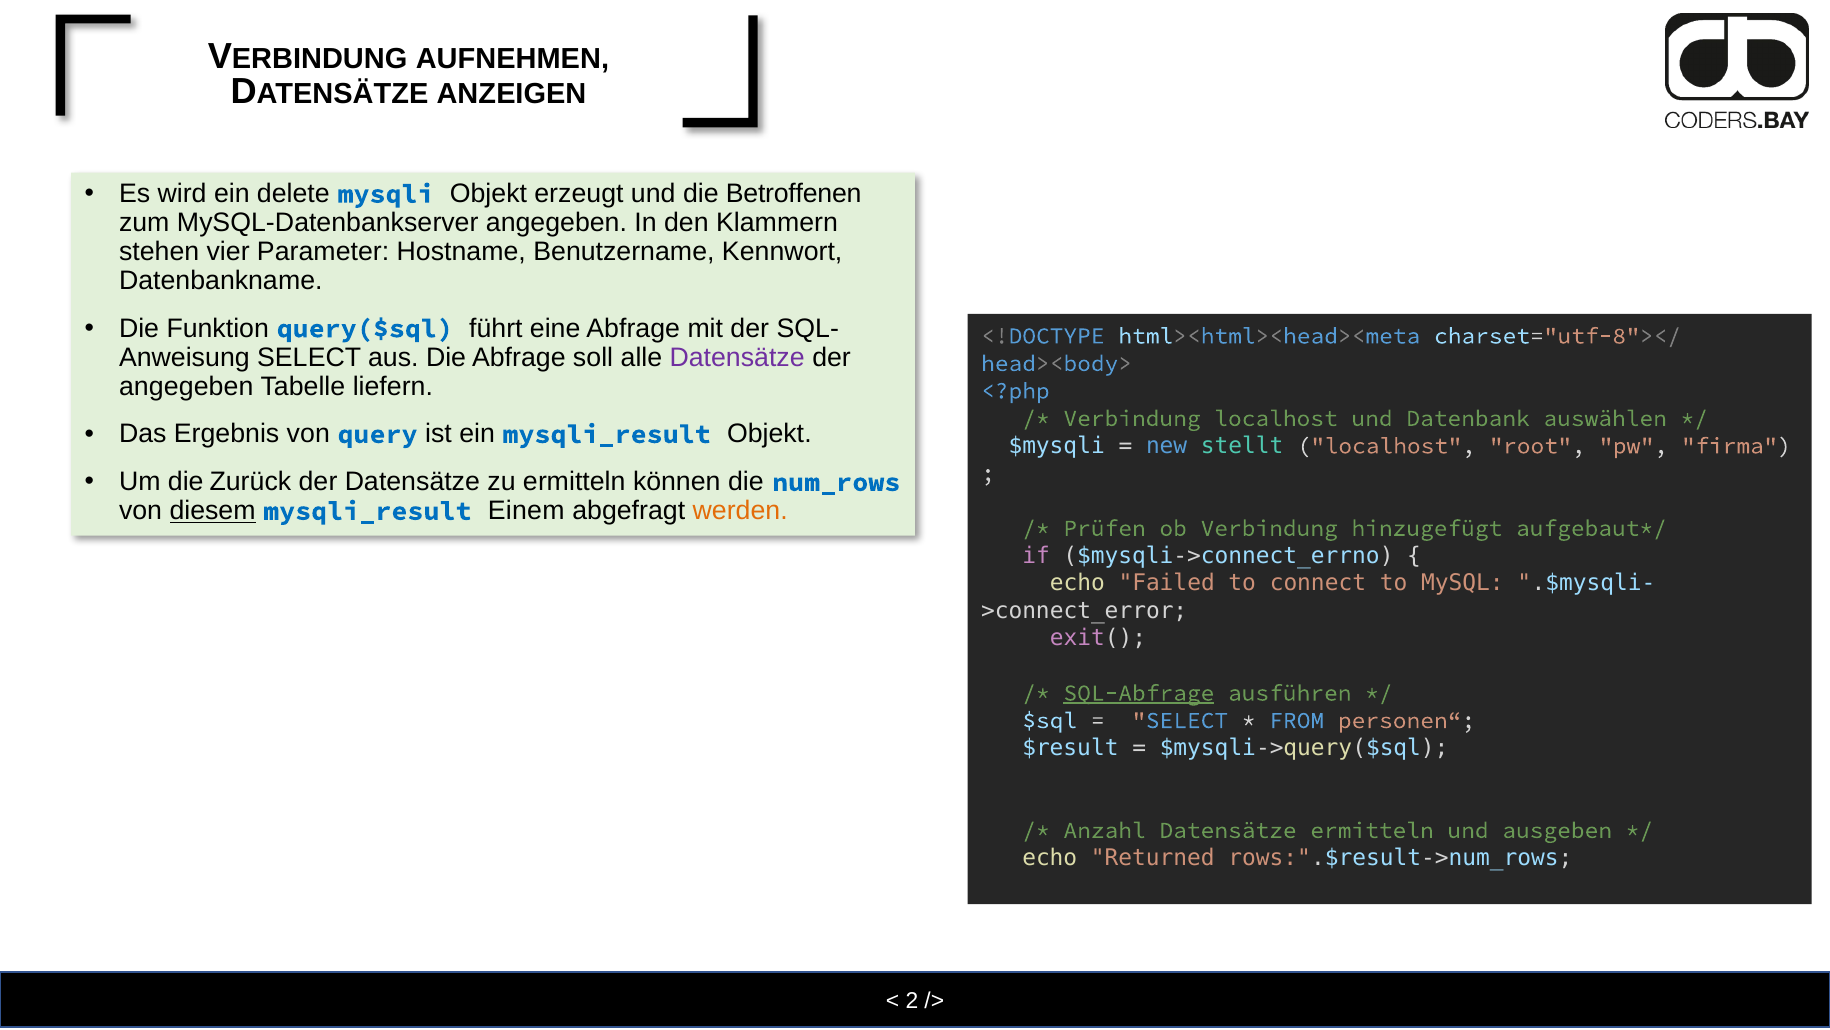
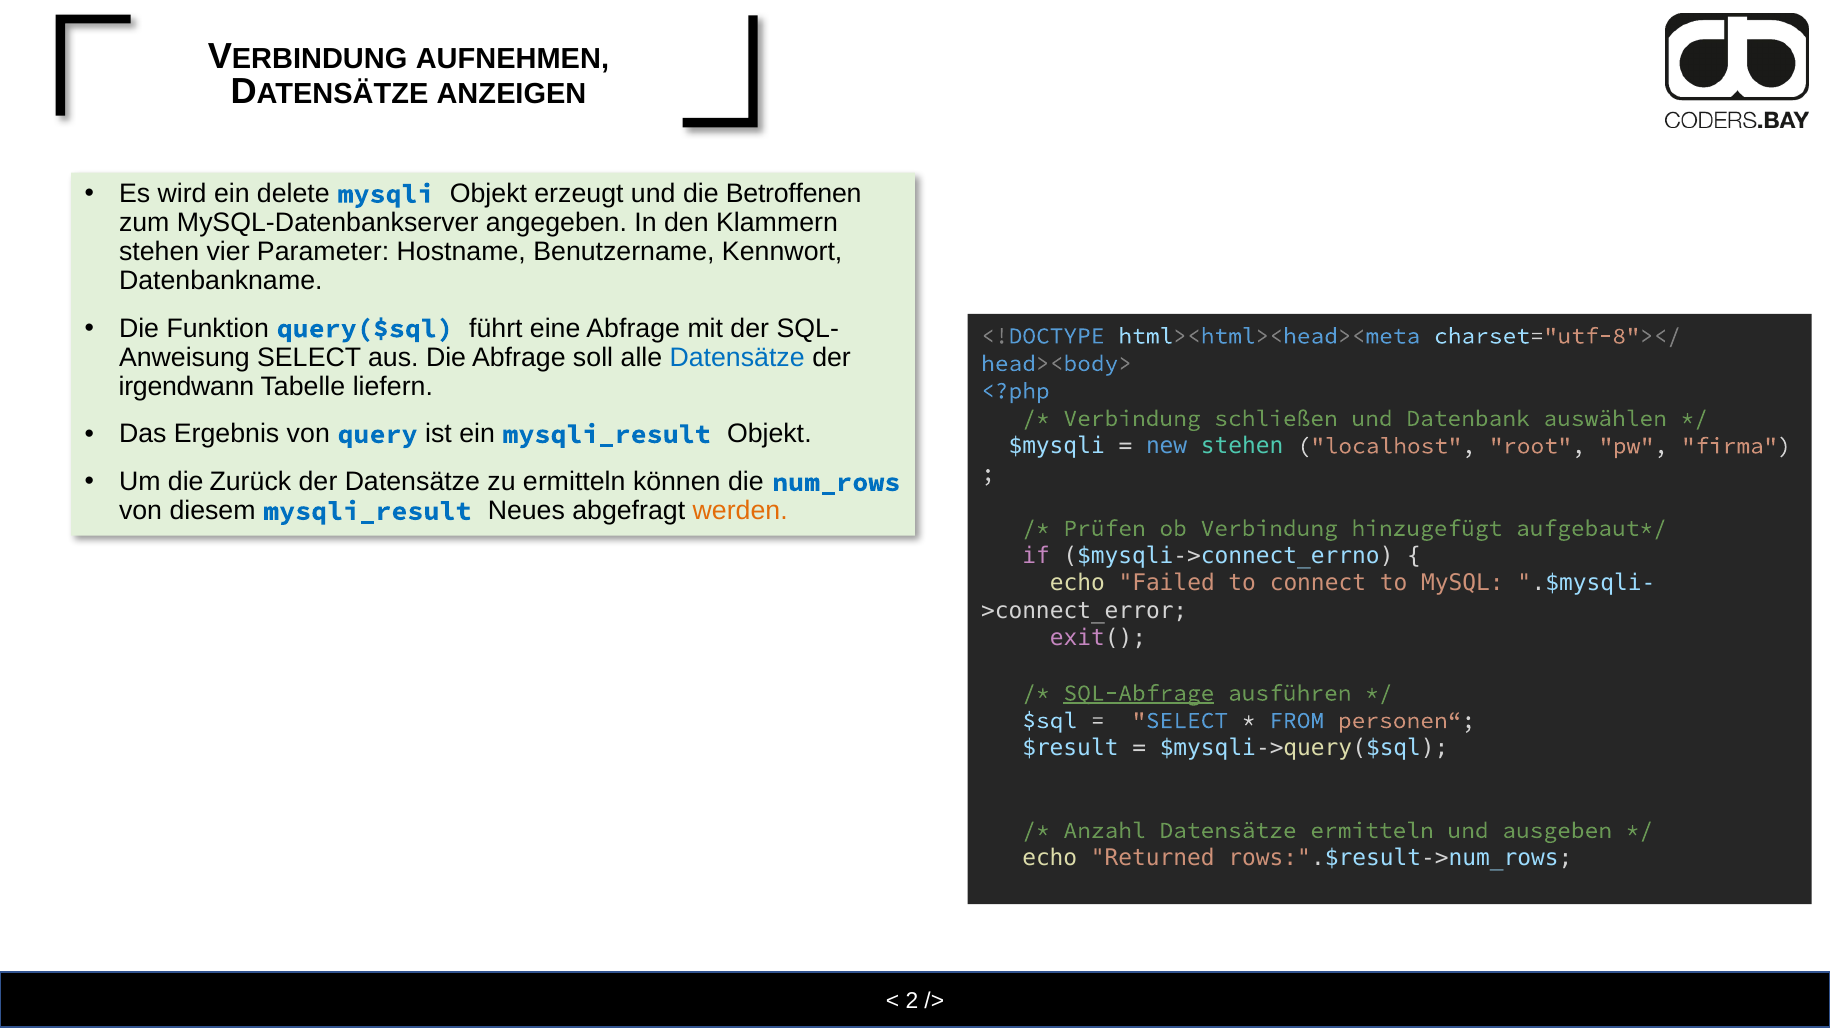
Datensätze at (737, 357) colour: purple -> blue
angegeben at (186, 386): angegeben -> irgendwann
Verbindung localhost: localhost -> schließen
new stellt: stellt -> stehen
diesem underline: present -> none
Einem: Einem -> Neues
